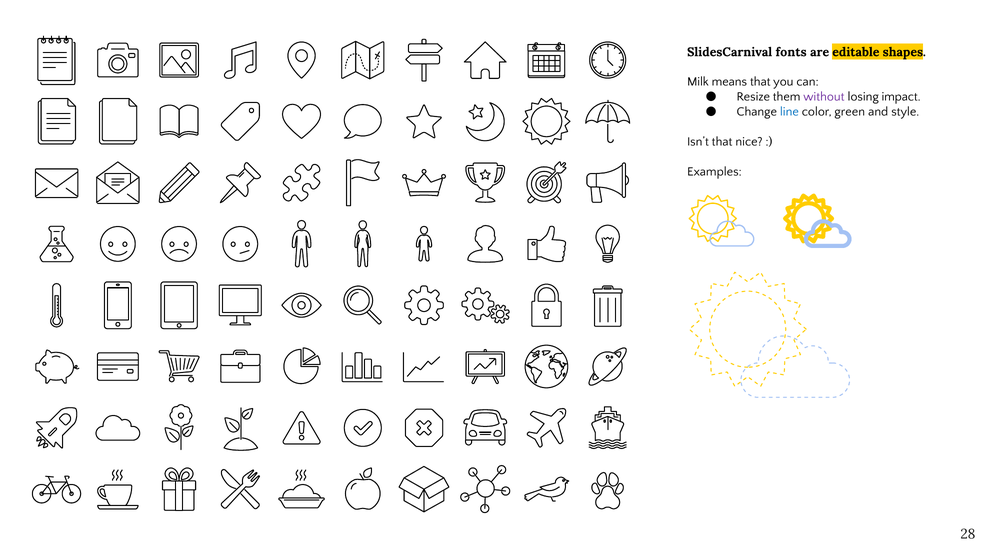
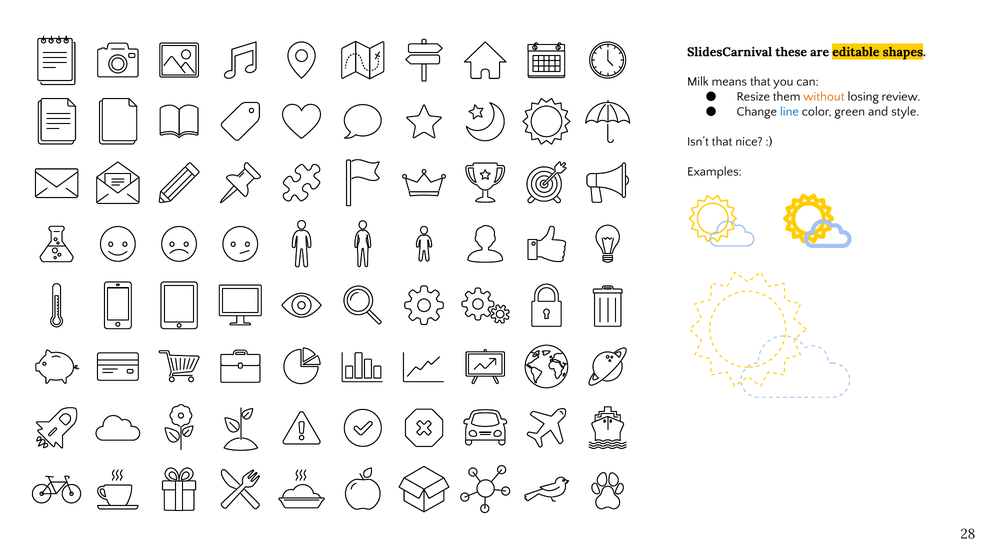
fonts: fonts -> these
without colour: purple -> orange
impact: impact -> review
